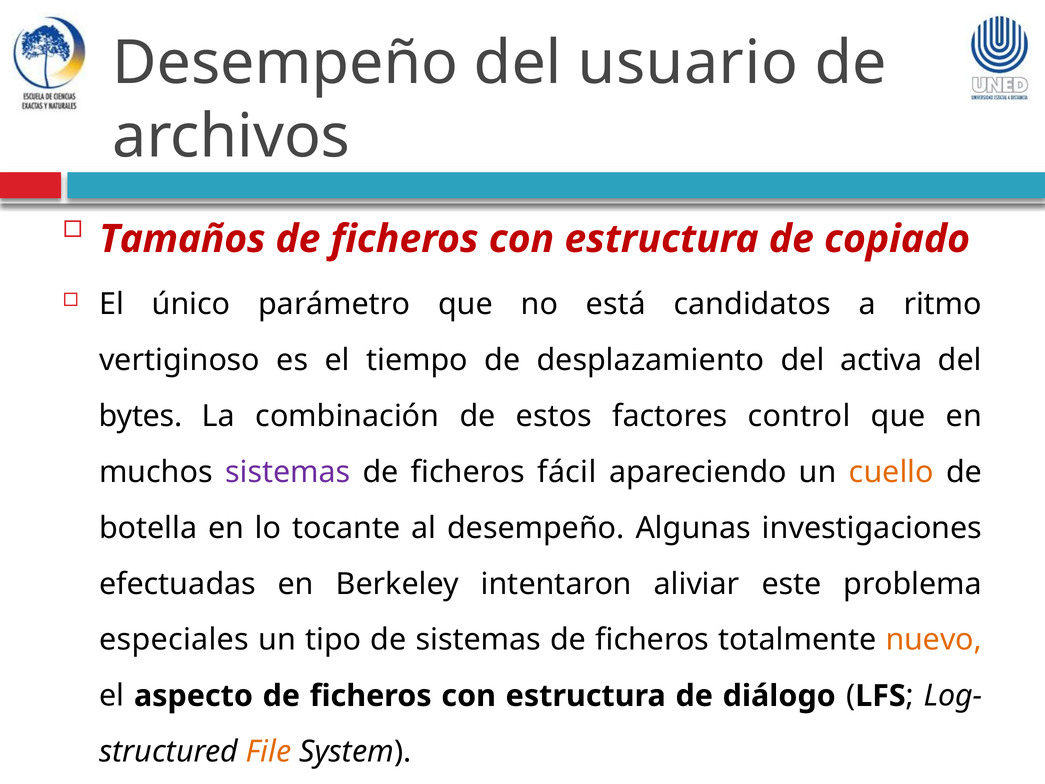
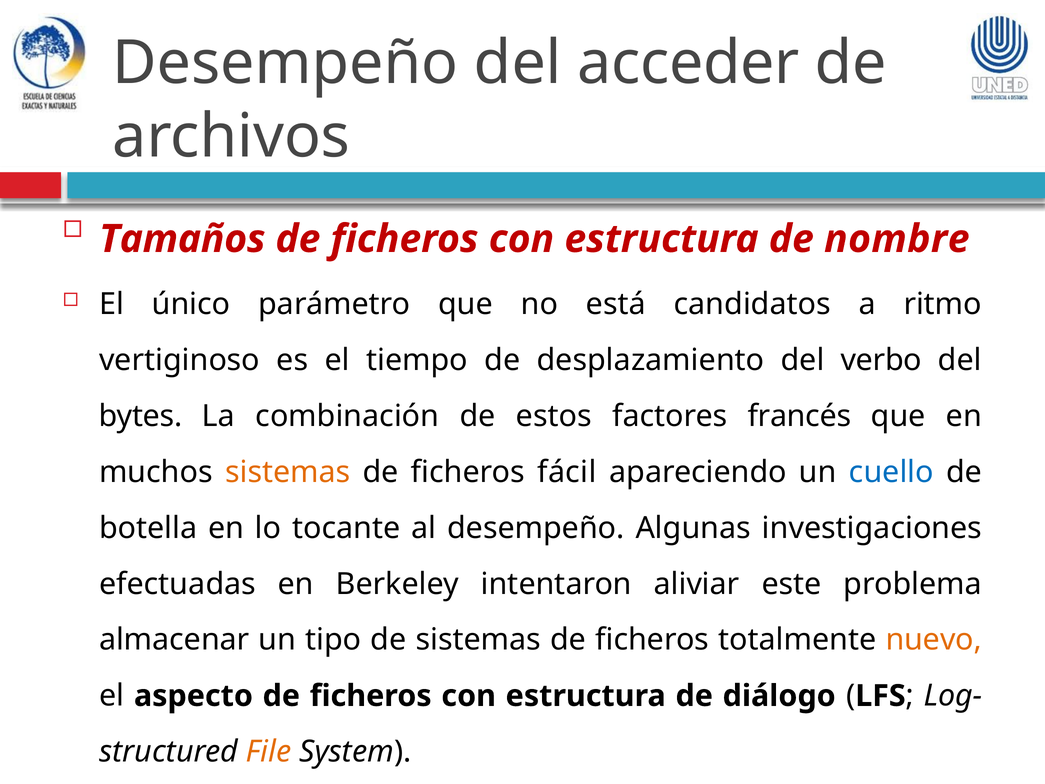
usuario: usuario -> acceder
copiado: copiado -> nombre
activa: activa -> verbo
control: control -> francés
sistemas at (288, 472) colour: purple -> orange
cuello colour: orange -> blue
especiales: especiales -> almacenar
